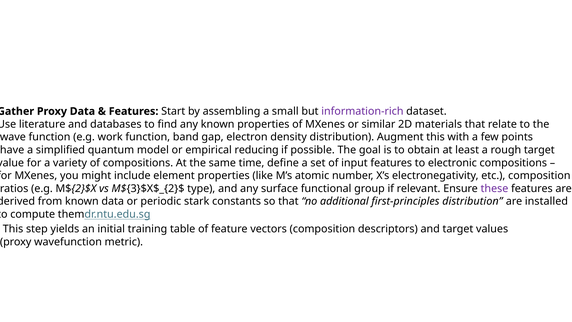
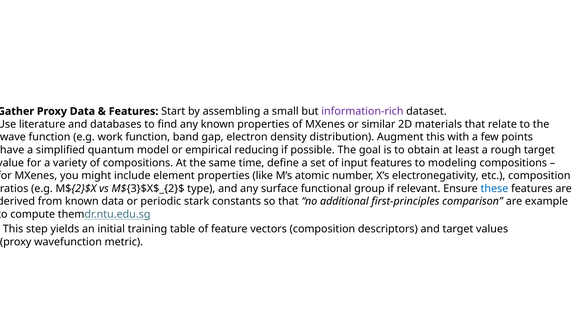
electronic: electronic -> modeling
these colour: purple -> blue
first-principles distribution: distribution -> comparison
installed: installed -> example
